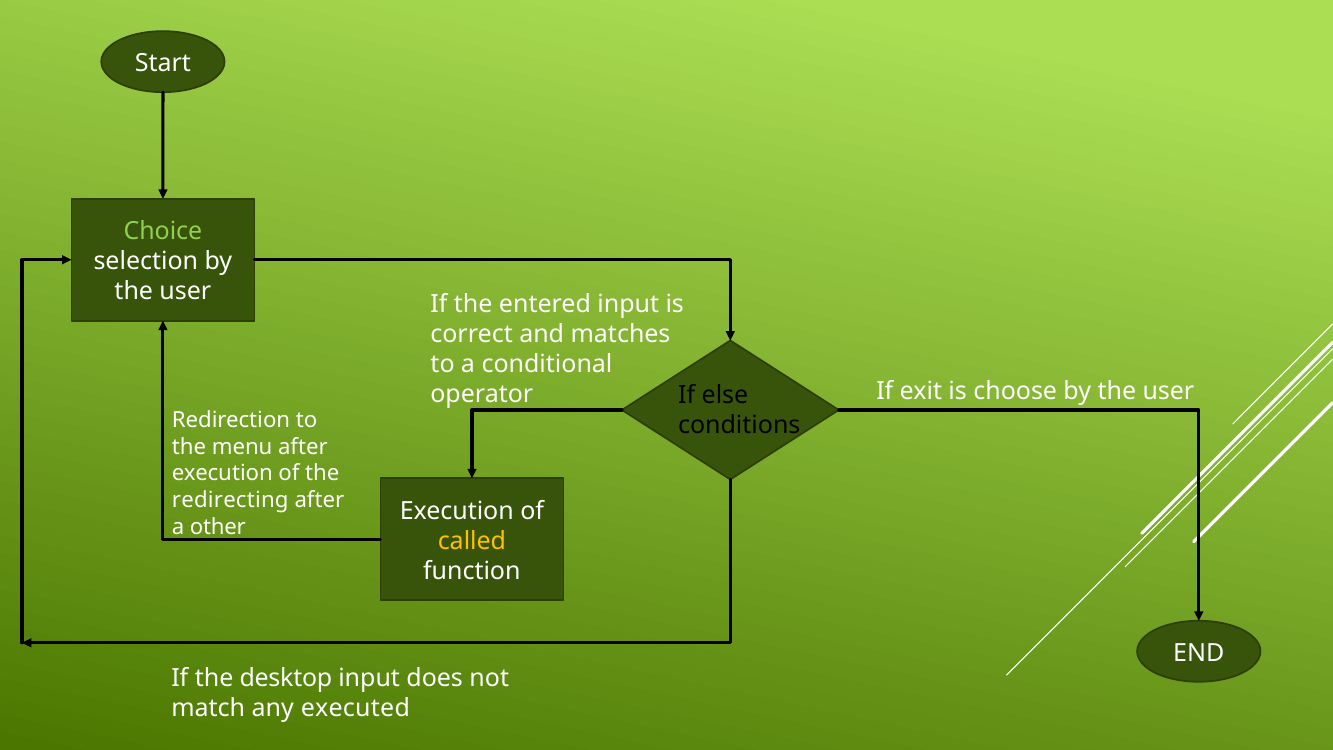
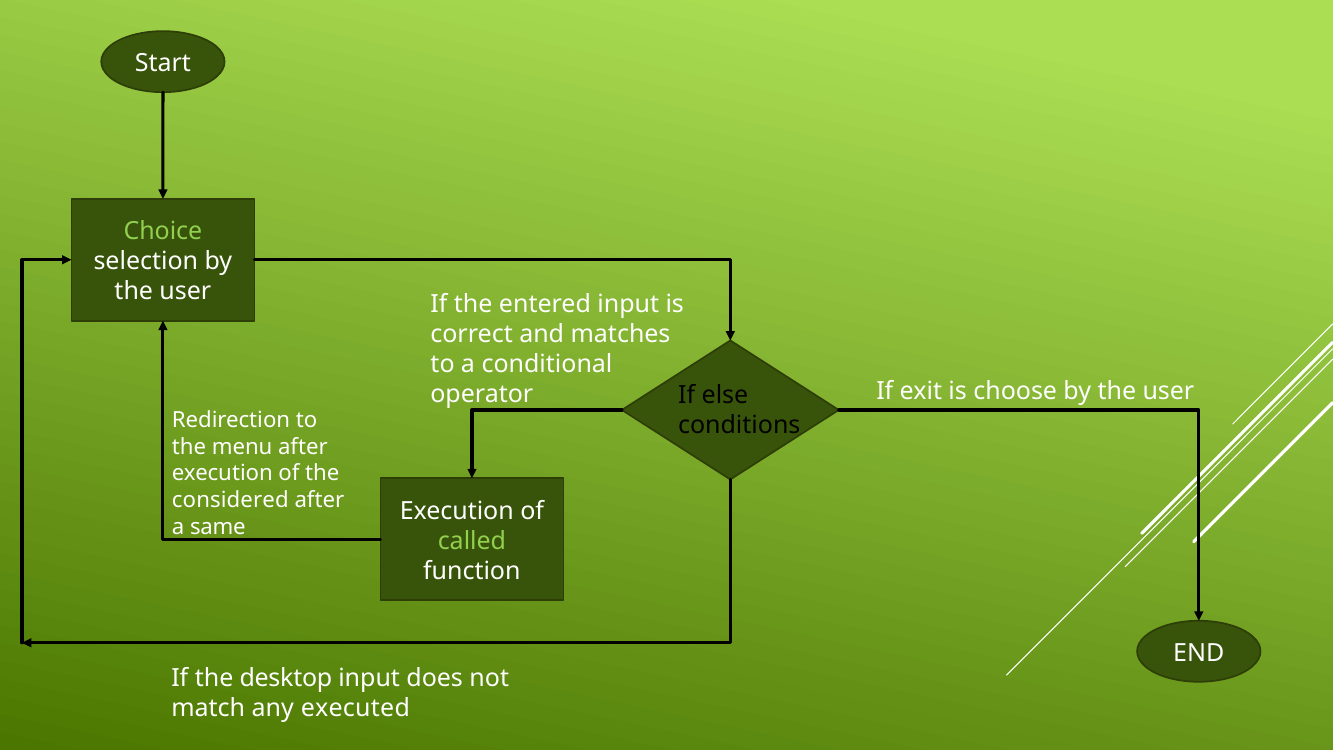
redirecting: redirecting -> considered
other: other -> same
called colour: yellow -> light green
